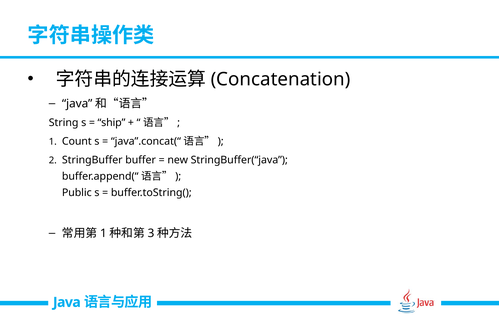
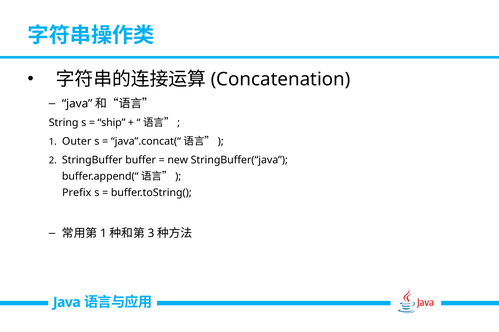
Count: Count -> Outer
Public: Public -> Prefix
